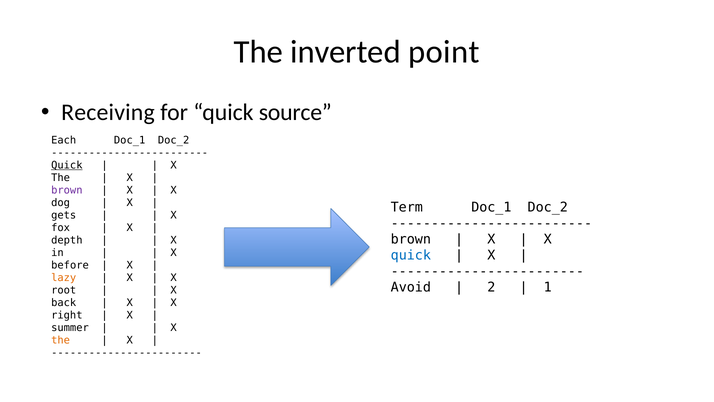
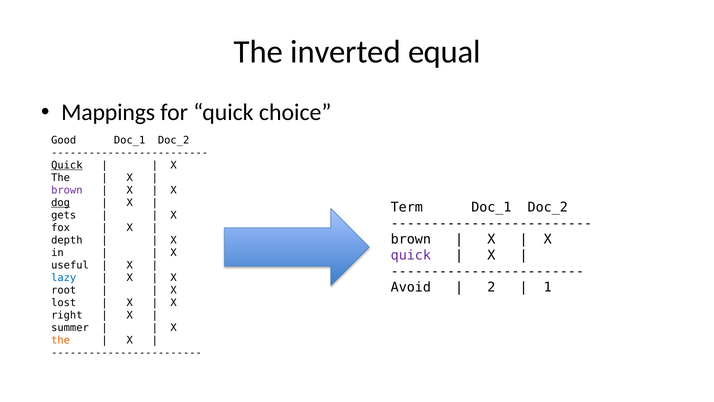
point: point -> equal
Receiving: Receiving -> Mappings
source: source -> choice
Each: Each -> Good
dog underline: none -> present
quick at (411, 255) colour: blue -> purple
before: before -> useful
lazy colour: orange -> blue
back: back -> lost
